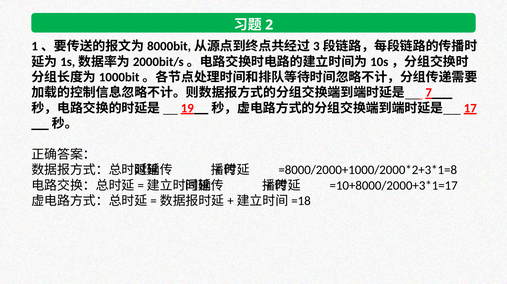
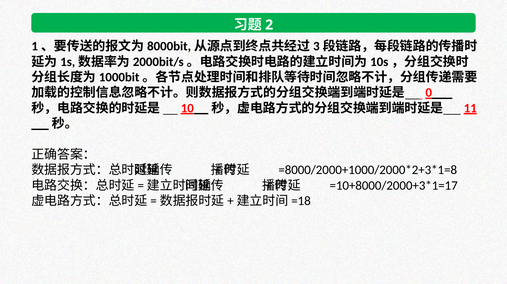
7: 7 -> 0
19: 19 -> 10
17: 17 -> 11
